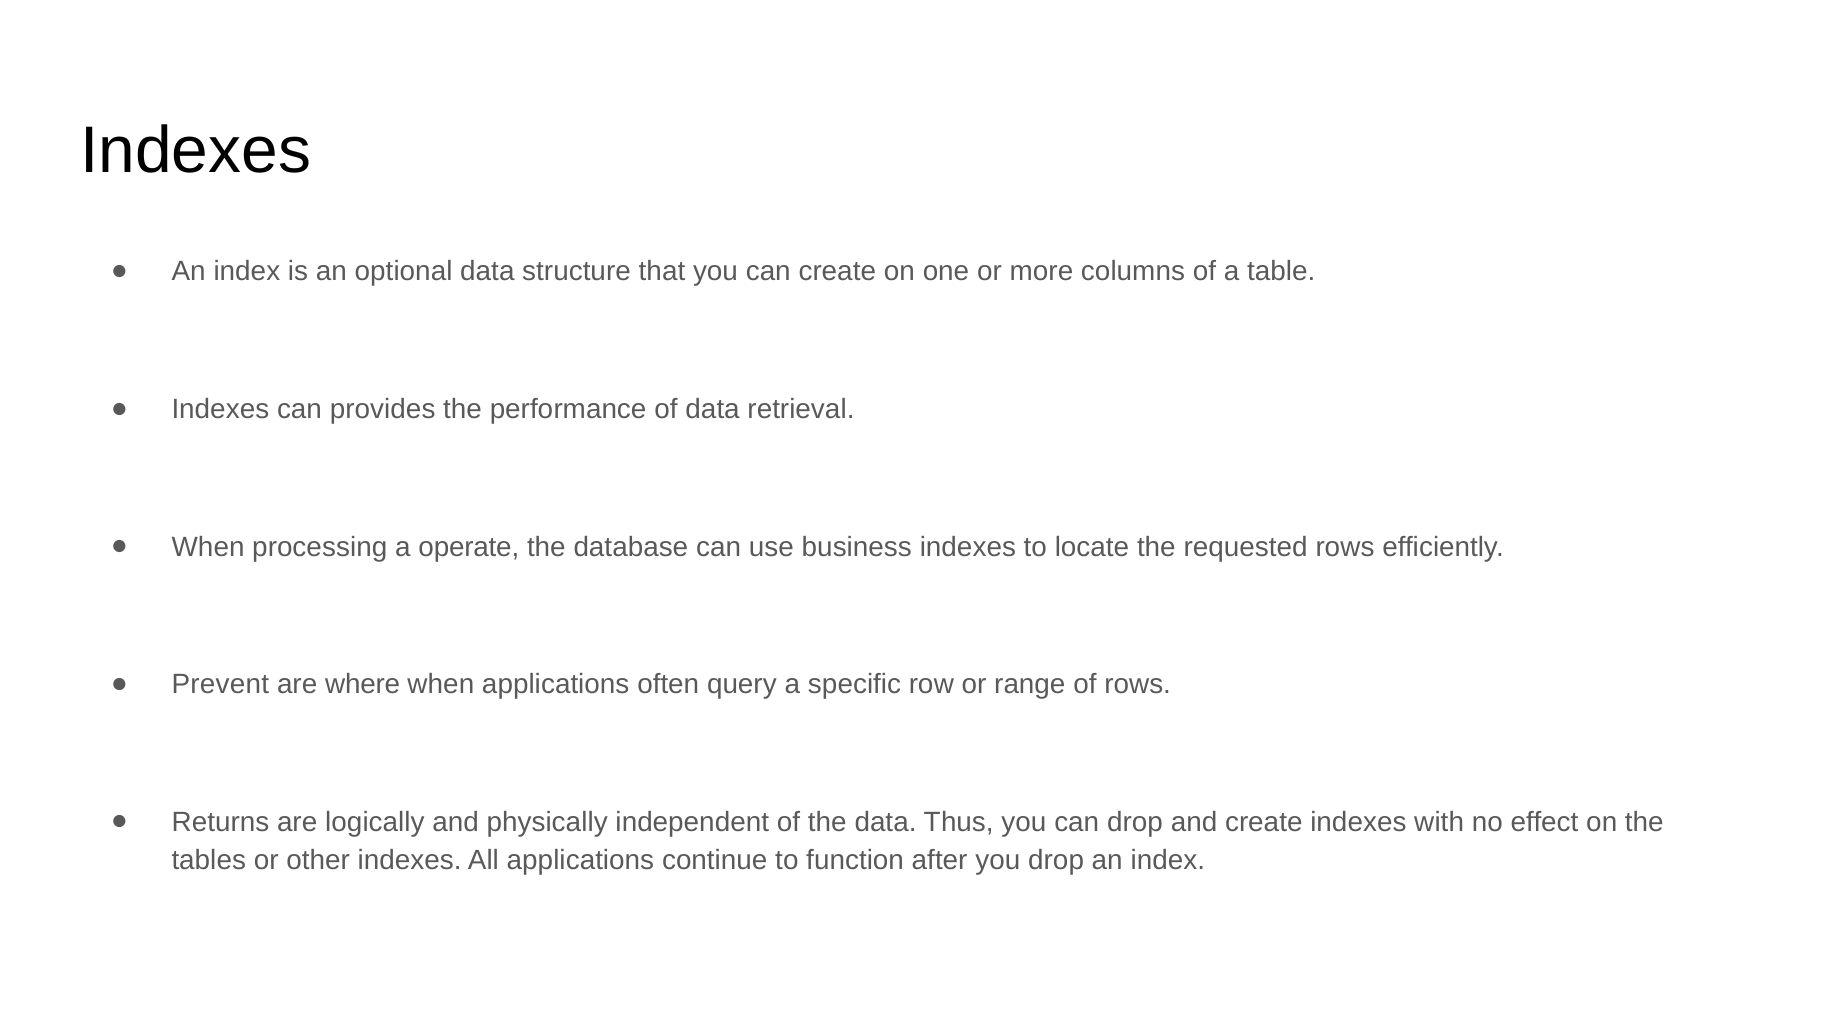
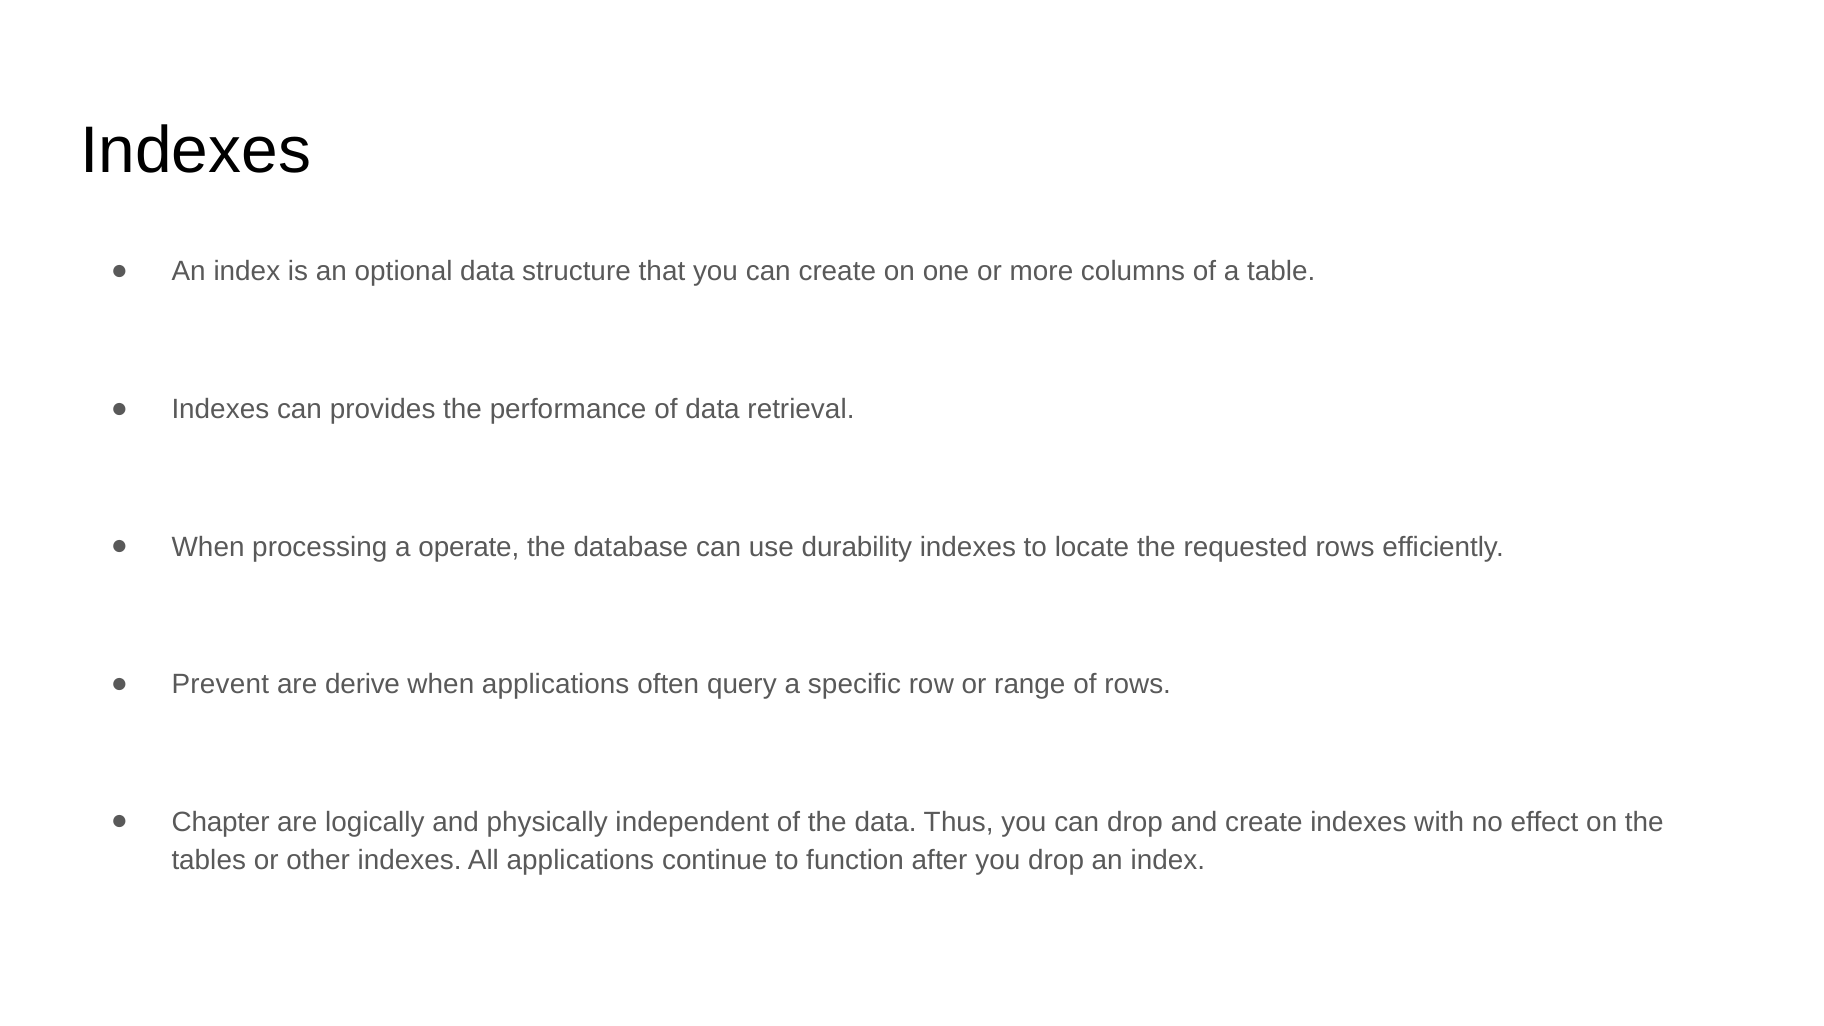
business: business -> durability
where: where -> derive
Returns: Returns -> Chapter
